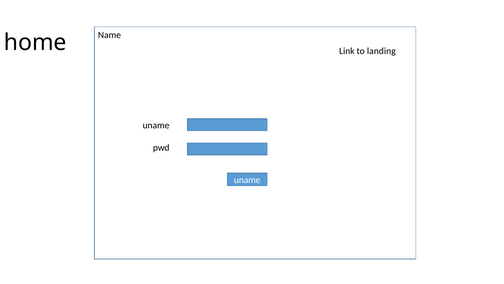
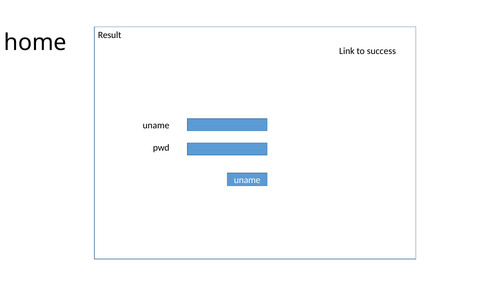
Name: Name -> Result
landing: landing -> success
